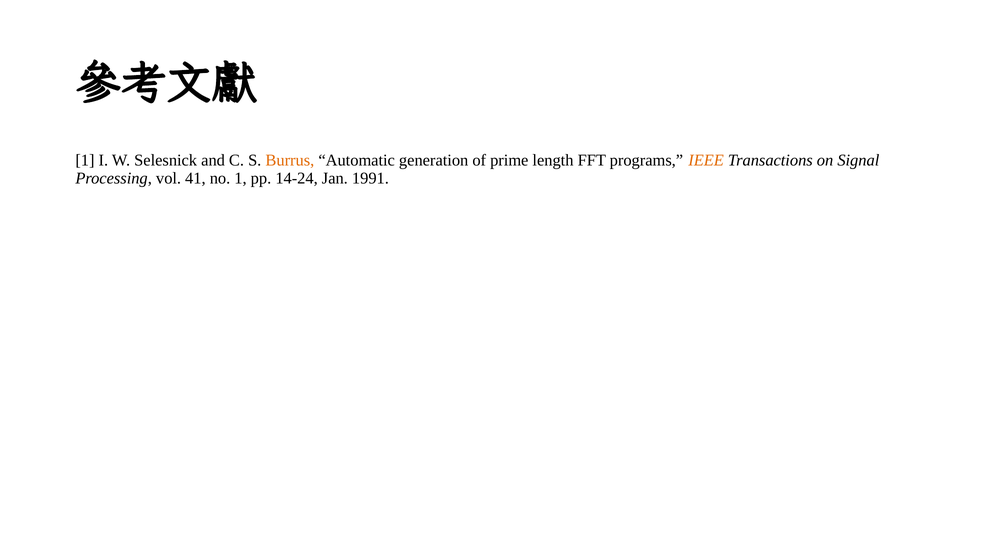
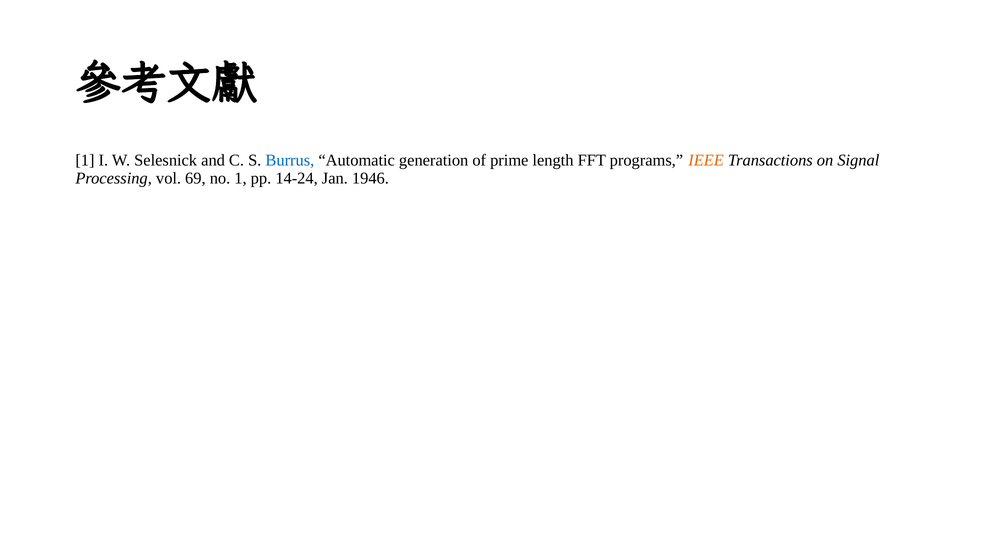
Burrus colour: orange -> blue
41: 41 -> 69
1991: 1991 -> 1946
